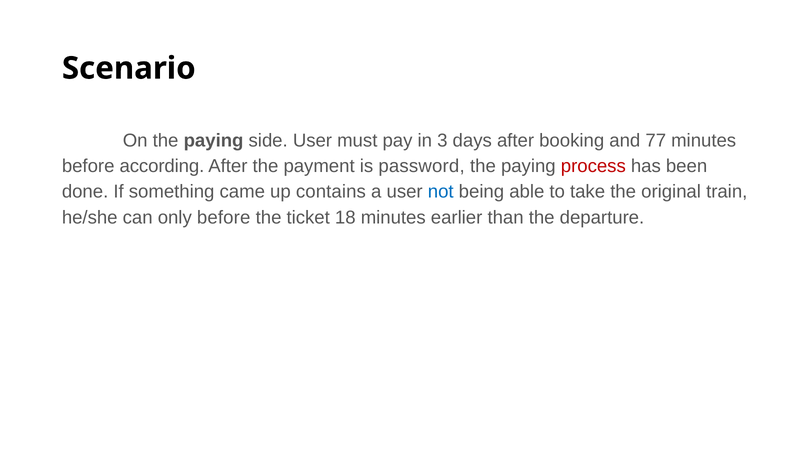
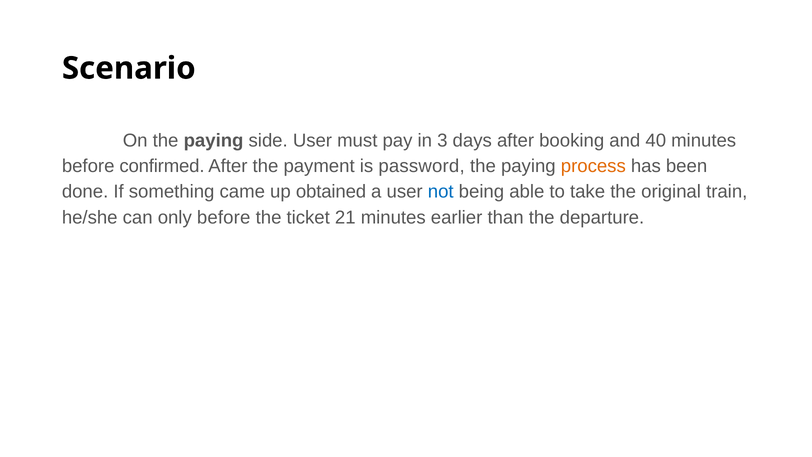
77: 77 -> 40
according: according -> confirmed
process colour: red -> orange
contains: contains -> obtained
18: 18 -> 21
